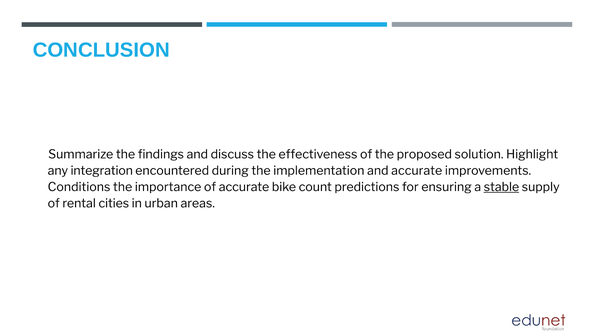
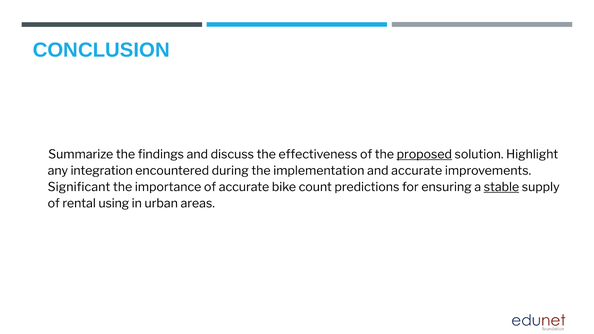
proposed underline: none -> present
Conditions: Conditions -> Significant
cities: cities -> using
